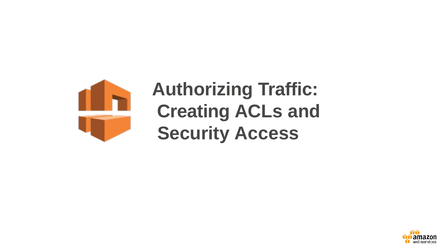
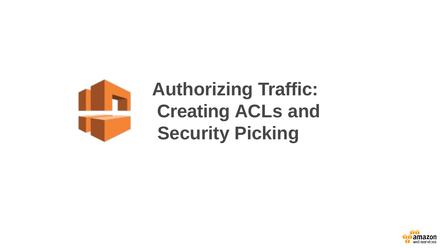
Access: Access -> Picking
